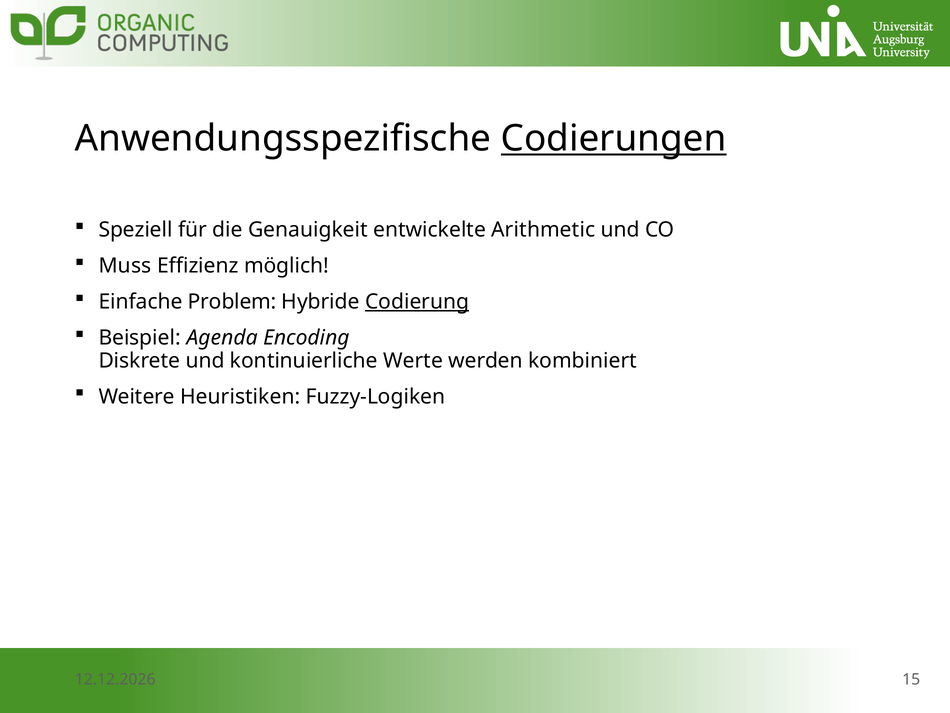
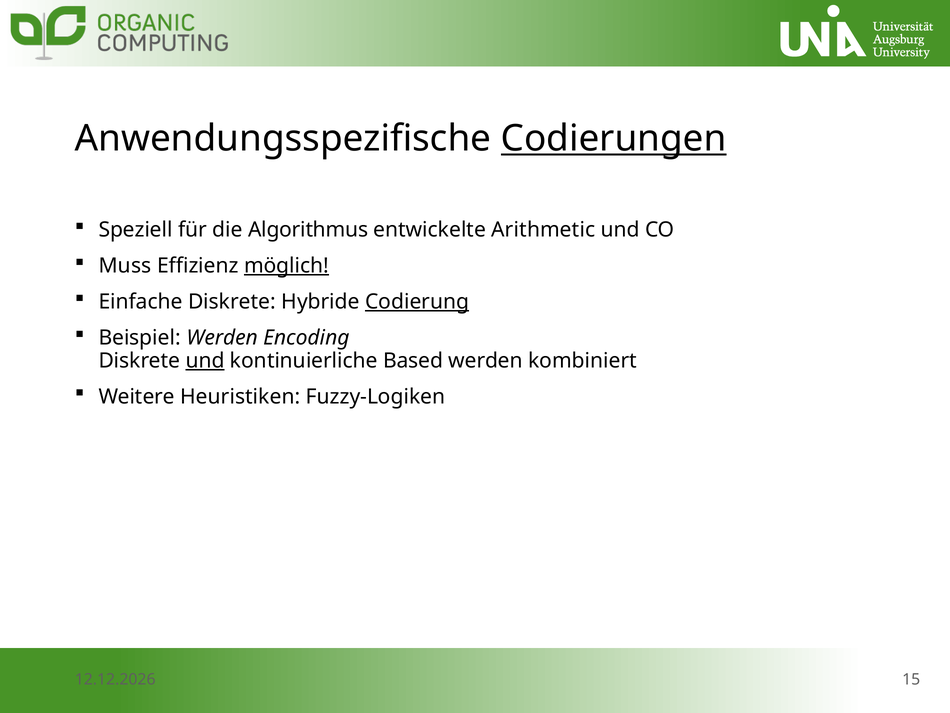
Genauigkeit: Genauigkeit -> Algorithmus
möglich underline: none -> present
Einfache Problem: Problem -> Diskrete
Beispiel Agenda: Agenda -> Werden
und at (205, 360) underline: none -> present
Werte: Werte -> Based
